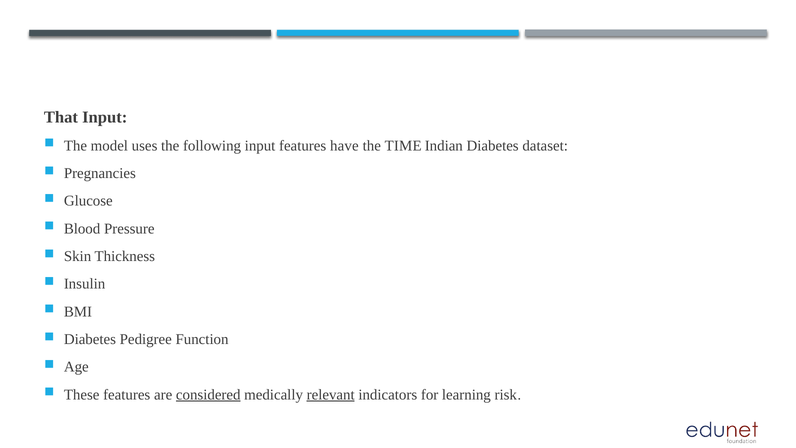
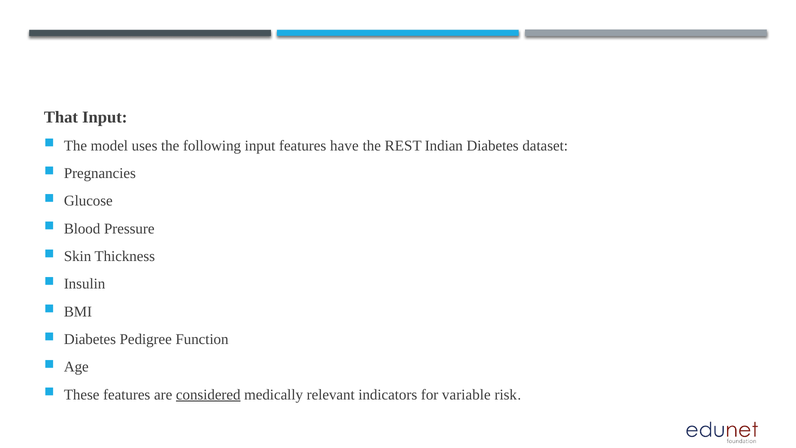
TIME: TIME -> REST
relevant underline: present -> none
learning: learning -> variable
